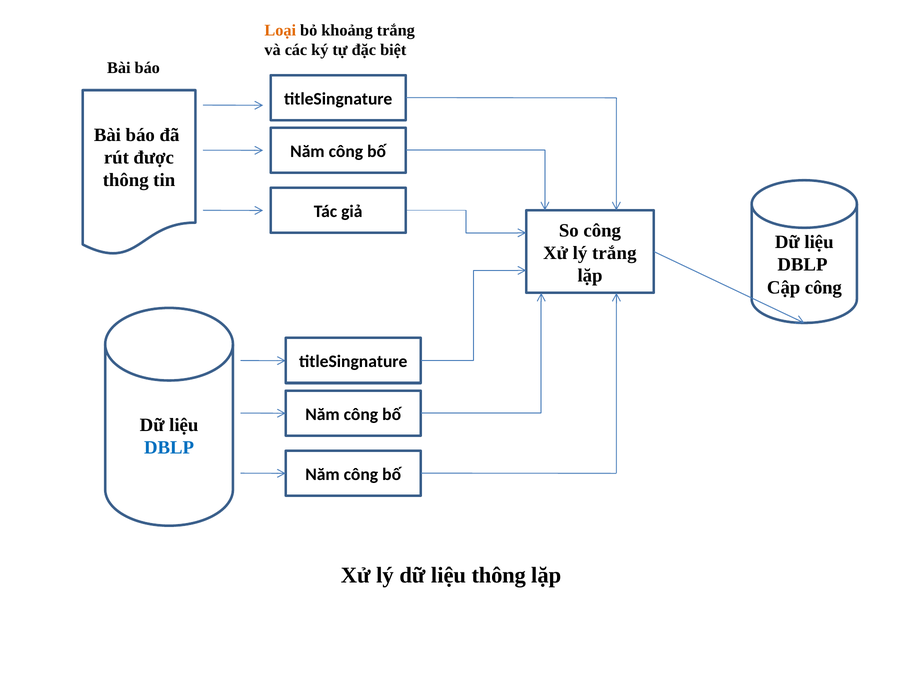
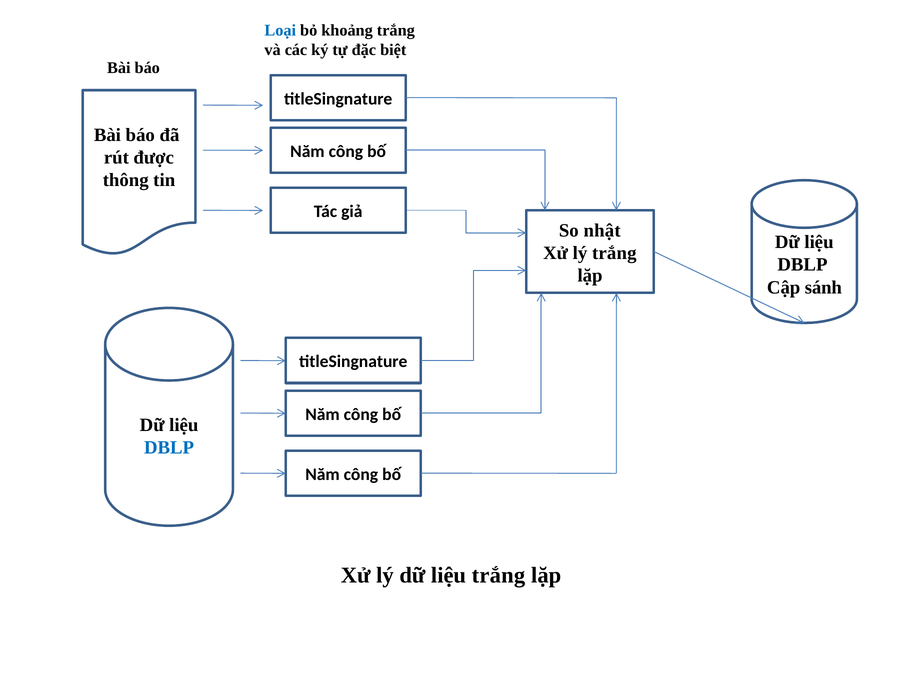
Loại colour: orange -> blue
So công: công -> nhật
Cập công: công -> sánh
liệu thông: thông -> trắng
